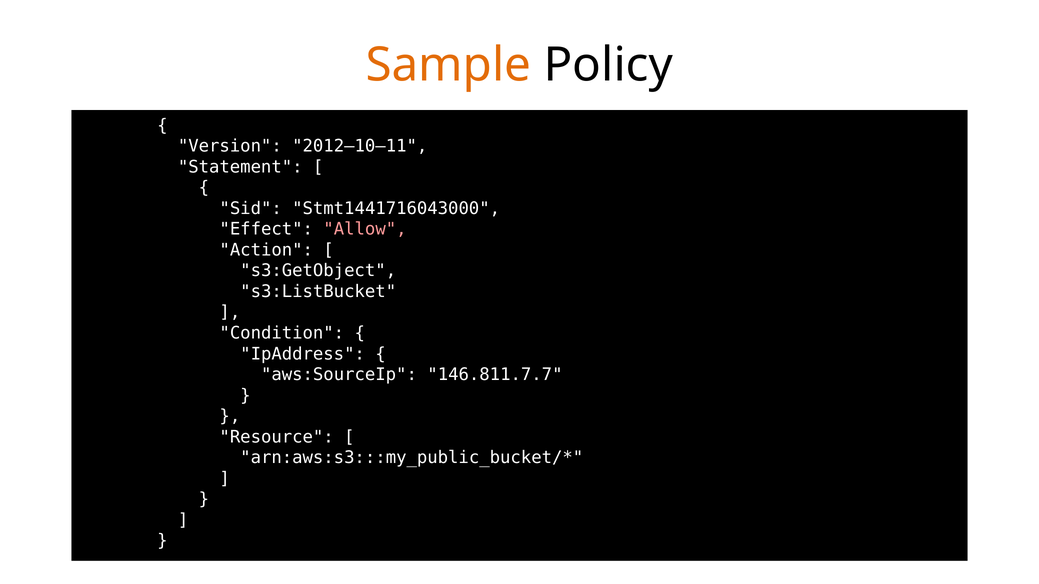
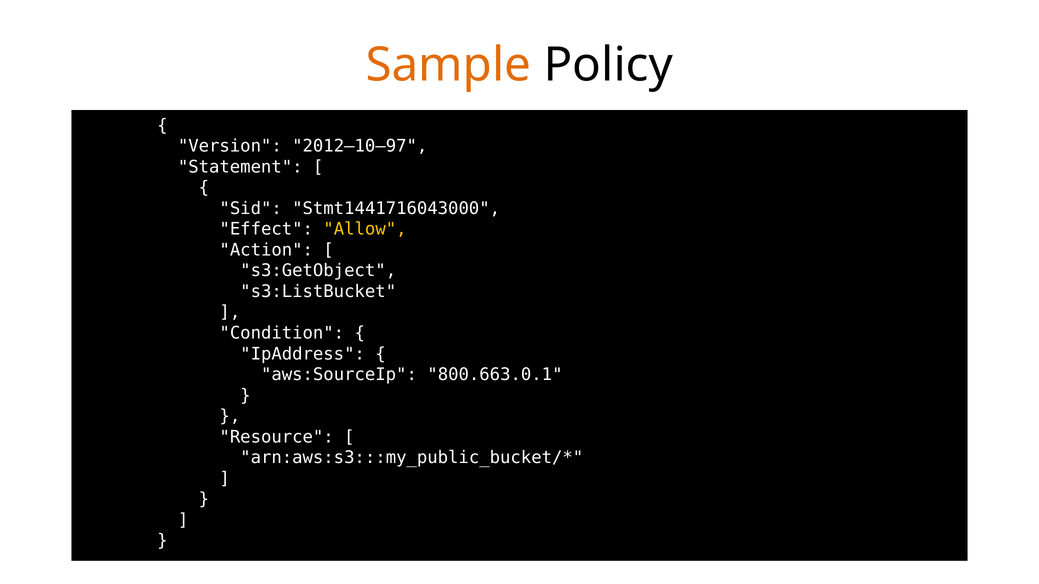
2012–10–11: 2012–10–11 -> 2012–10–97
Allow colour: pink -> yellow
146.811.7.7: 146.811.7.7 -> 800.663.0.1
